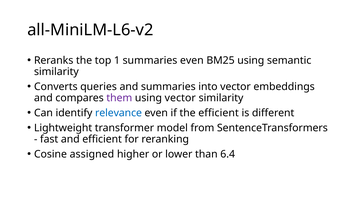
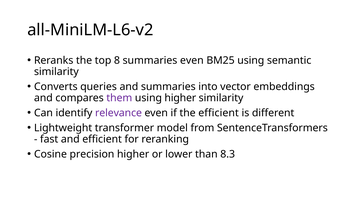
1: 1 -> 8
using vector: vector -> higher
relevance colour: blue -> purple
assigned: assigned -> precision
6.4: 6.4 -> 8.3
